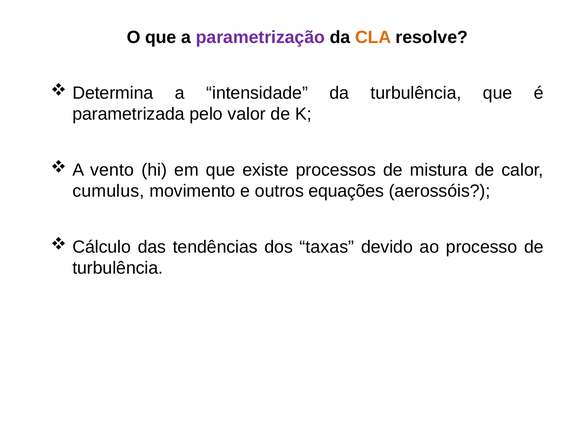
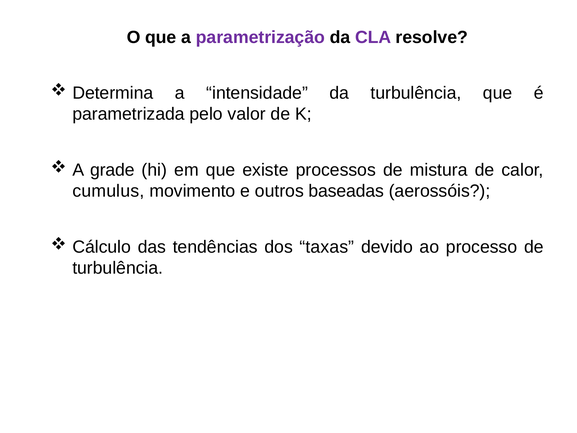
CLA colour: orange -> purple
vento: vento -> grade
equações: equações -> baseadas
